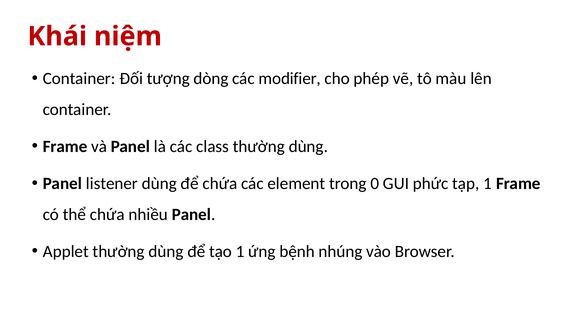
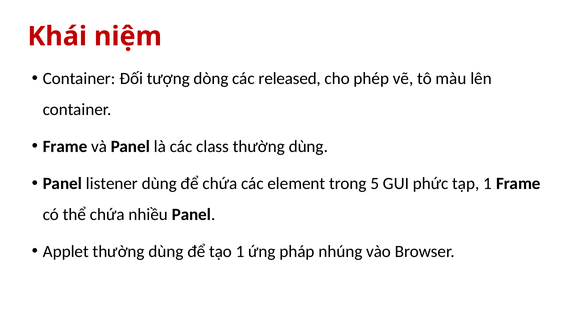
modifier: modifier -> released
0: 0 -> 5
bệnh: bệnh -> pháp
